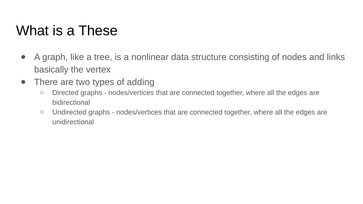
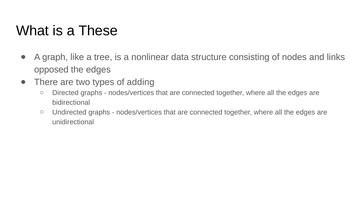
basically: basically -> opposed
vertex at (98, 70): vertex -> edges
